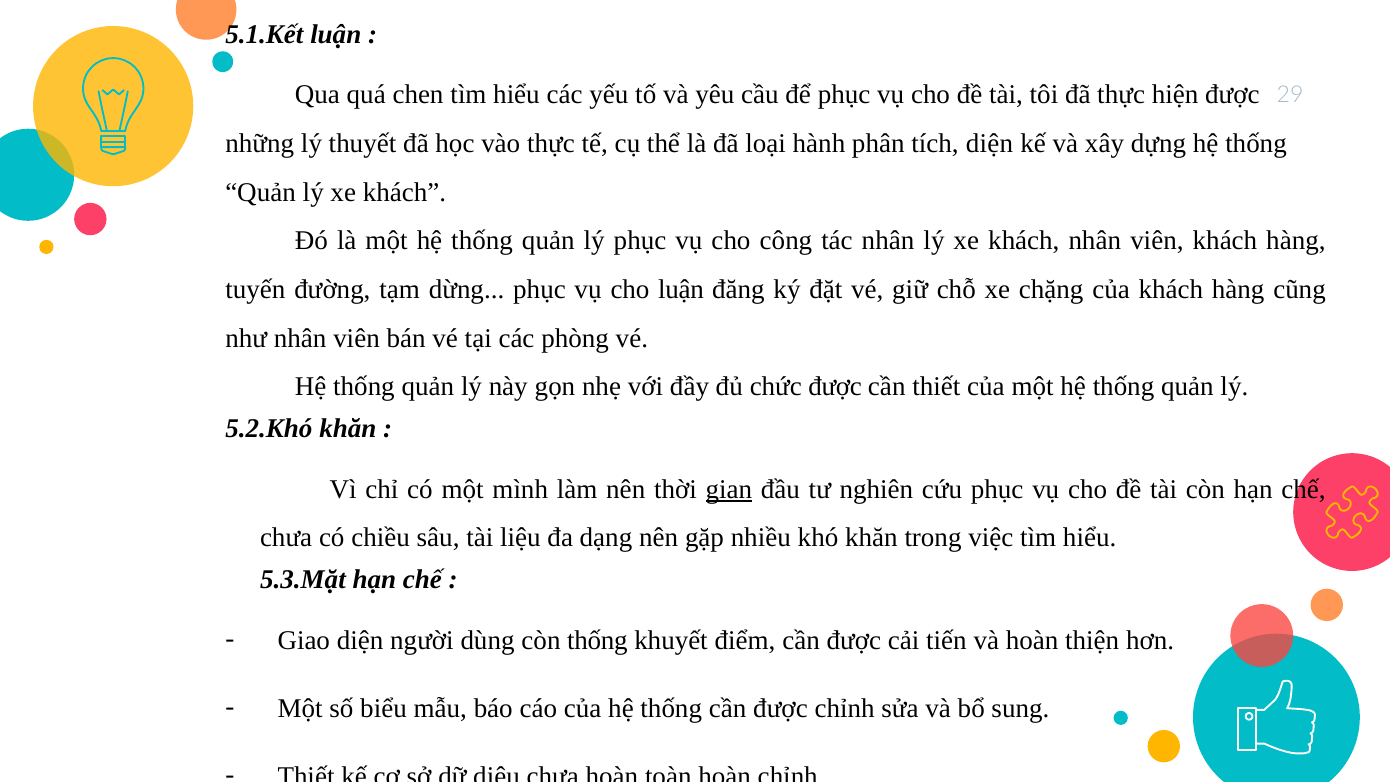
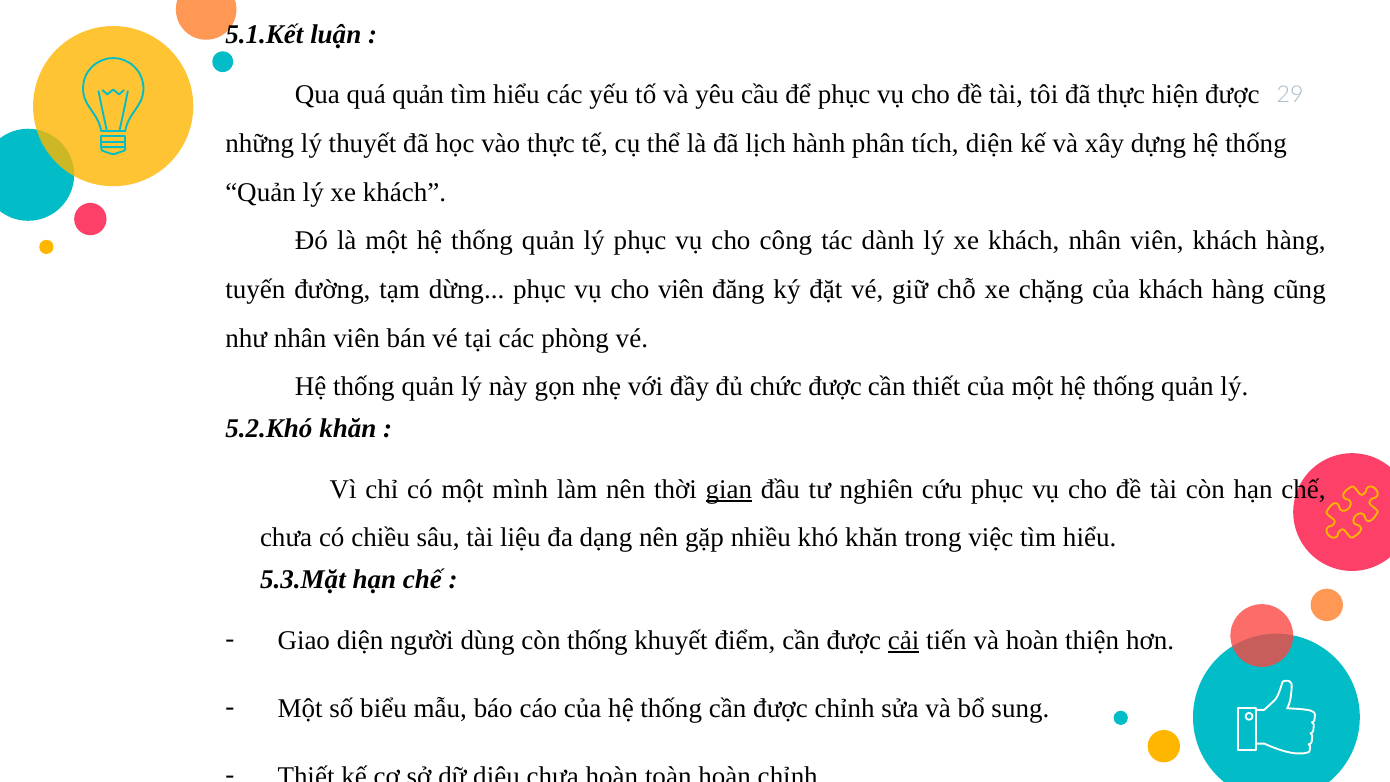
quá chen: chen -> quản
loại: loại -> lịch
tác nhân: nhân -> dành
cho luận: luận -> viên
cải underline: none -> present
